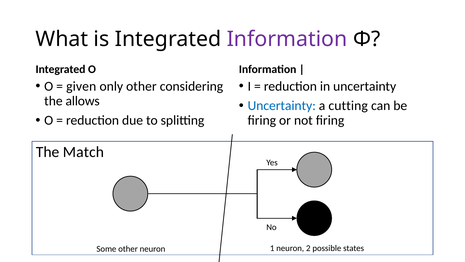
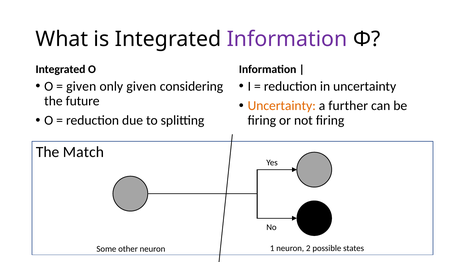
only other: other -> given
allows: allows -> future
Uncertainty at (282, 106) colour: blue -> orange
cutting: cutting -> further
